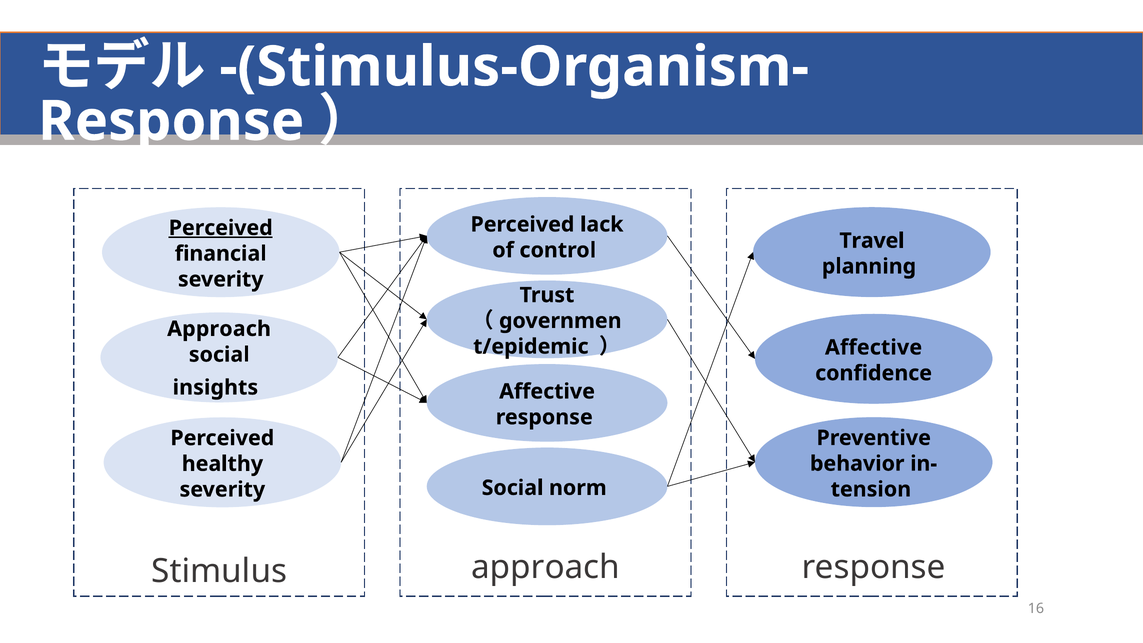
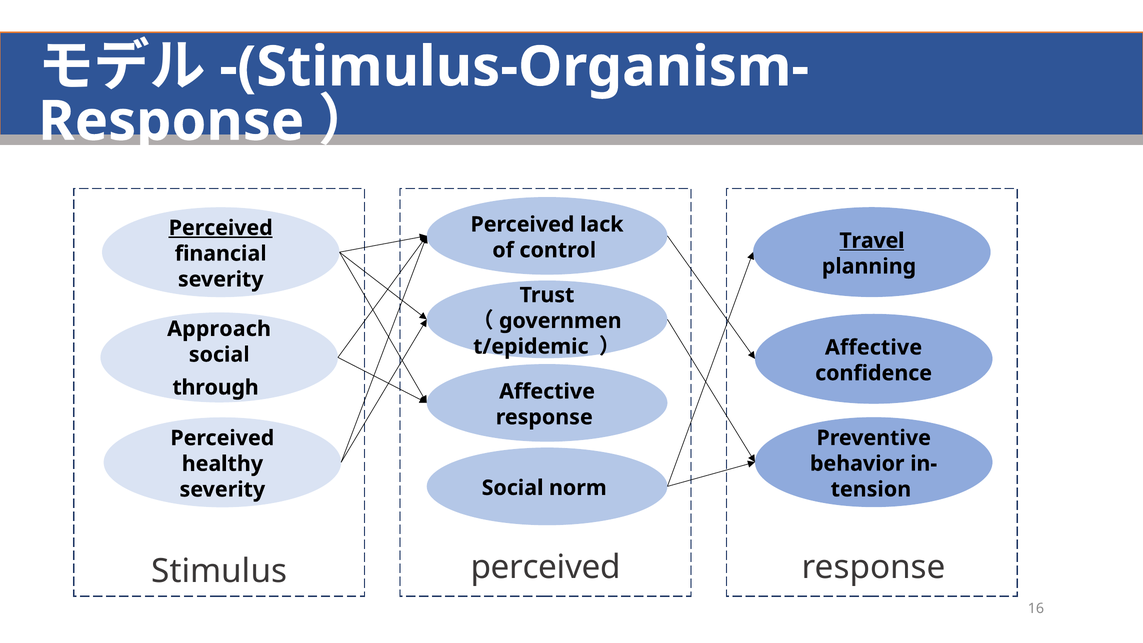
Travel underline: none -> present
insights: insights -> through
Stimulus approach: approach -> perceived
